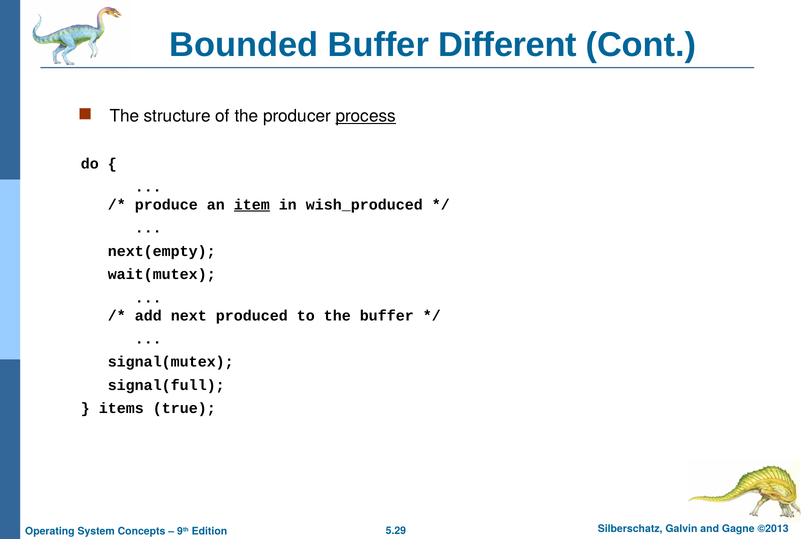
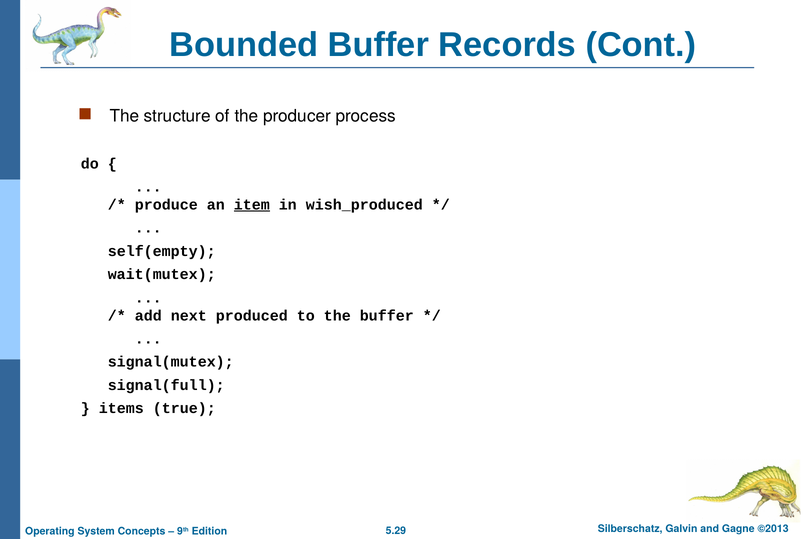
Different: Different -> Records
process underline: present -> none
next(empty: next(empty -> self(empty
